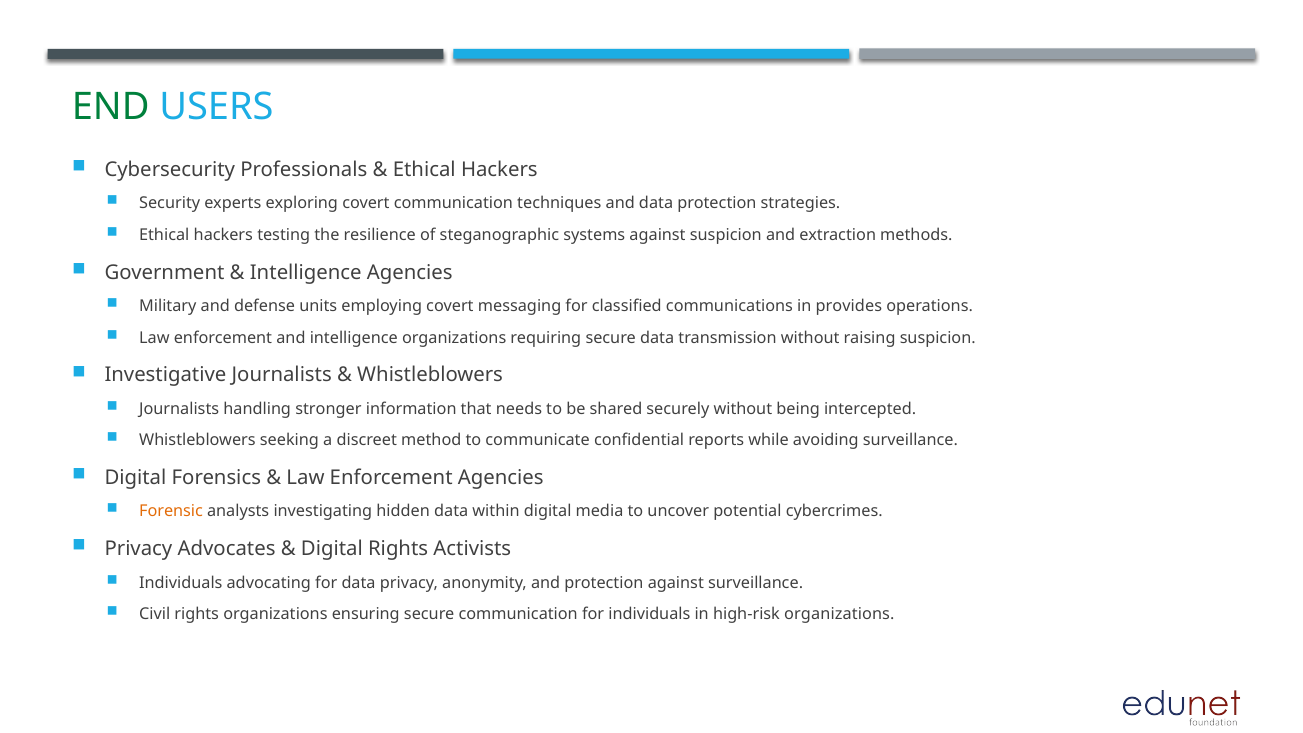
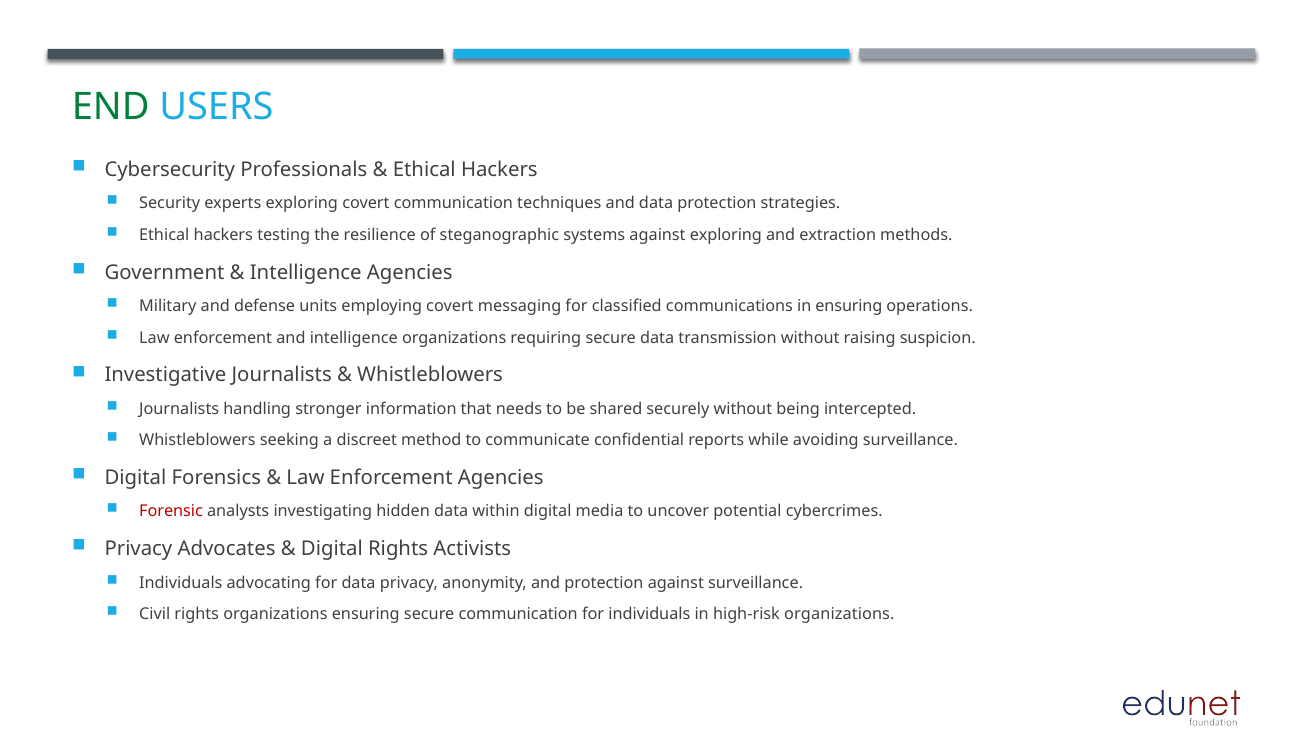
against suspicion: suspicion -> exploring
in provides: provides -> ensuring
Forensic colour: orange -> red
